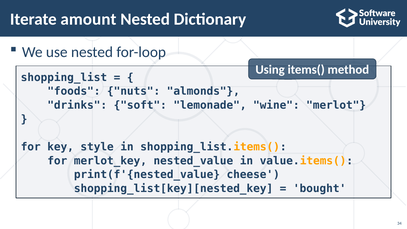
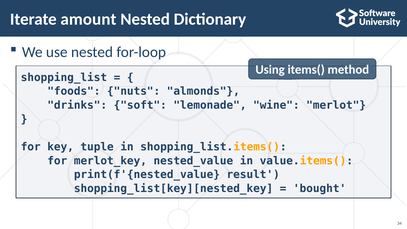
style: style -> tuple
cheese: cheese -> result
